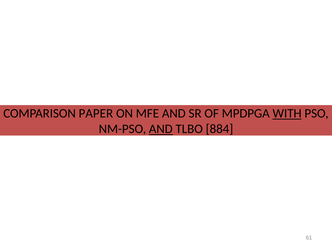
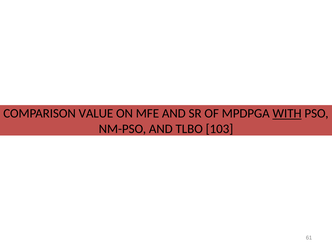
PAPER: PAPER -> VALUE
AND at (161, 129) underline: present -> none
884: 884 -> 103
